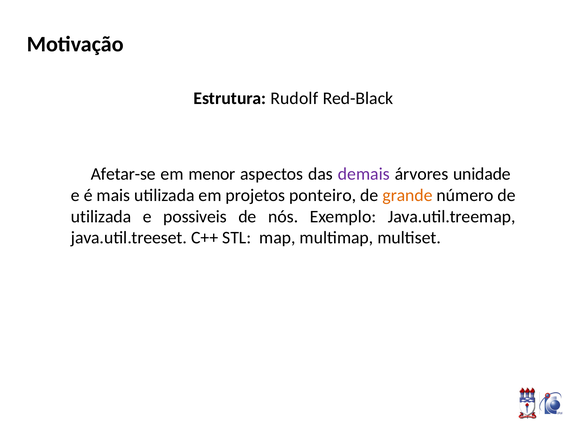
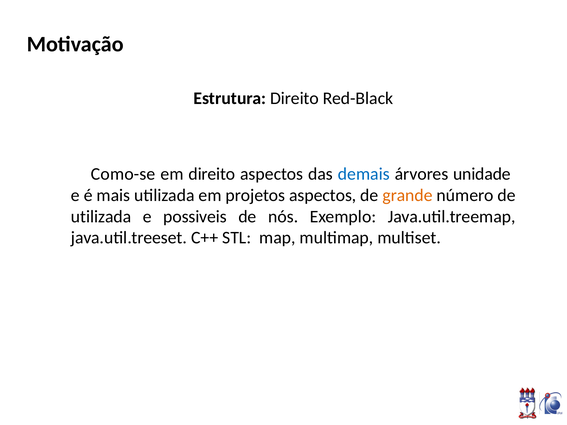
Estrutura Rudolf: Rudolf -> Direito
Afetar-se: Afetar-se -> Como-se
em menor: menor -> direito
demais colour: purple -> blue
projetos ponteiro: ponteiro -> aspectos
